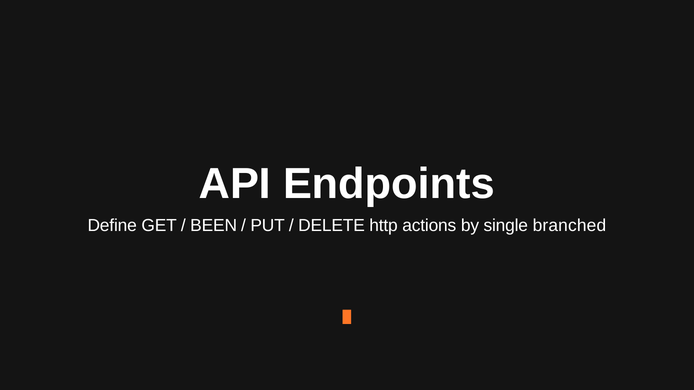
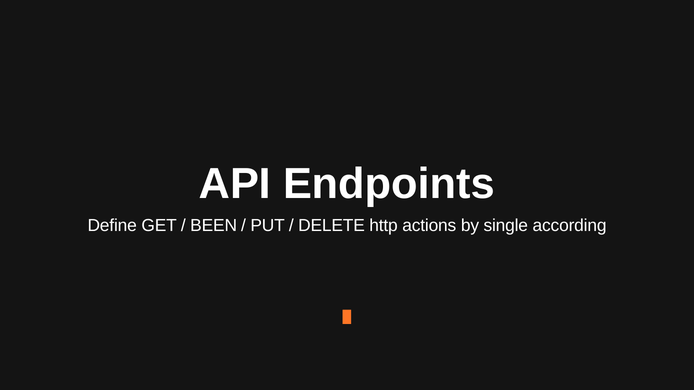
branched: branched -> according
